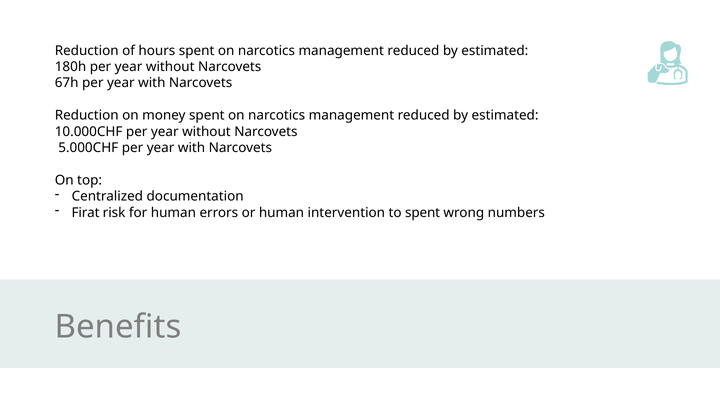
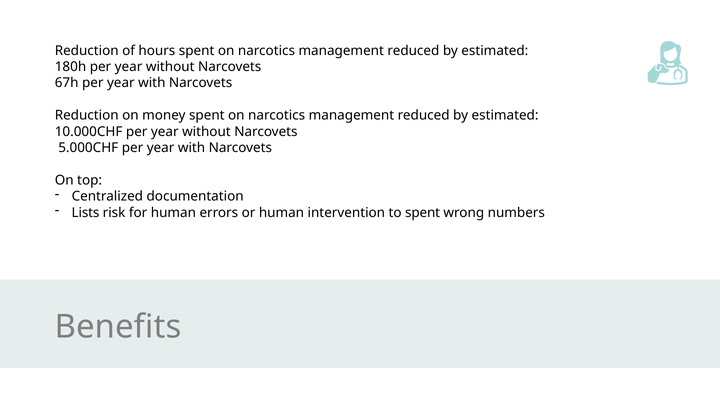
Firat: Firat -> Lists
